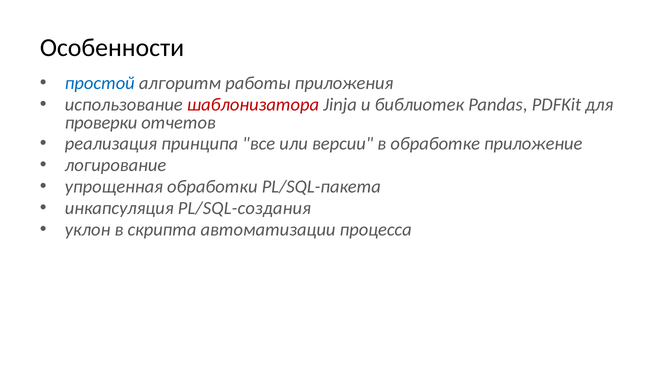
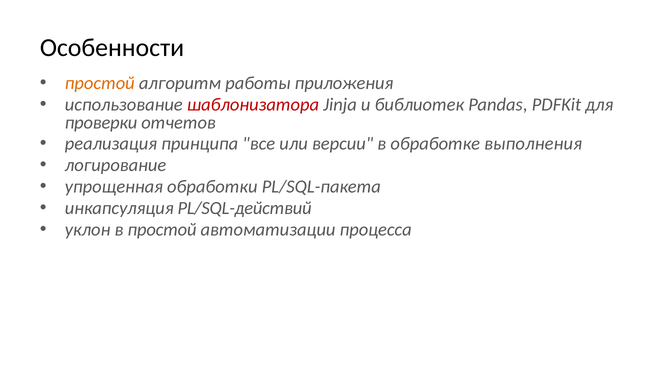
простой at (100, 83) colour: blue -> orange
приложение: приложение -> выполнения
PL/SQL-создания: PL/SQL-создания -> PL/SQL-действий
в скрипта: скрипта -> простой
